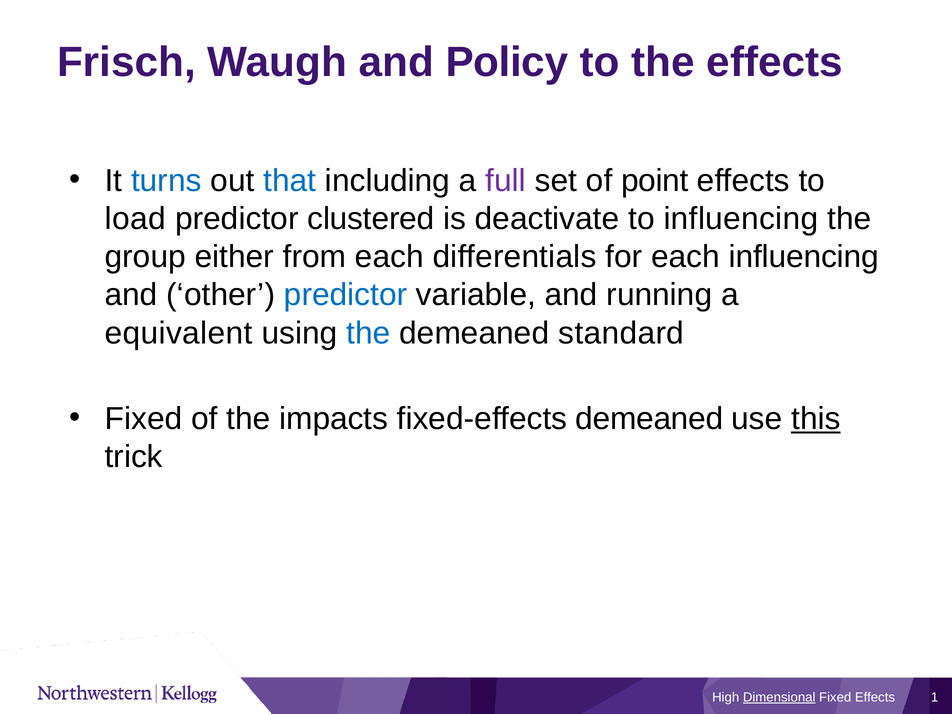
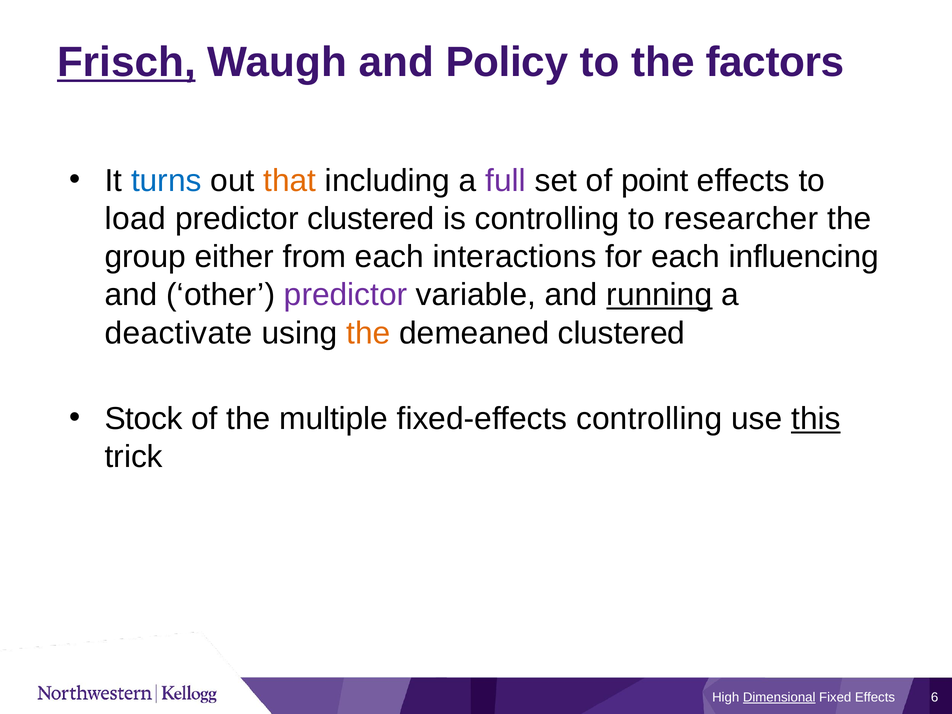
Frisch underline: none -> present
the effects: effects -> factors
that colour: blue -> orange
is deactivate: deactivate -> controlling
to influencing: influencing -> researcher
differentials: differentials -> interactions
predictor at (346, 295) colour: blue -> purple
running underline: none -> present
equivalent: equivalent -> deactivate
the at (368, 333) colour: blue -> orange
demeaned standard: standard -> clustered
Fixed at (144, 419): Fixed -> Stock
impacts: impacts -> multiple
fixed-effects demeaned: demeaned -> controlling
1: 1 -> 6
